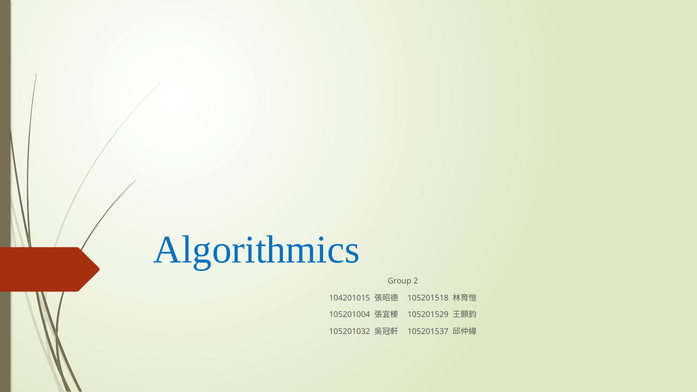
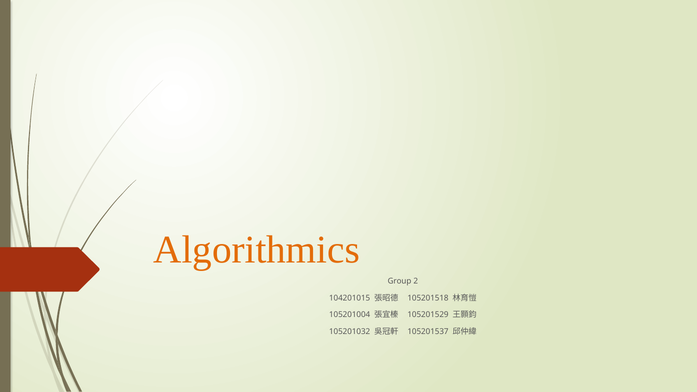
Algorithmics colour: blue -> orange
